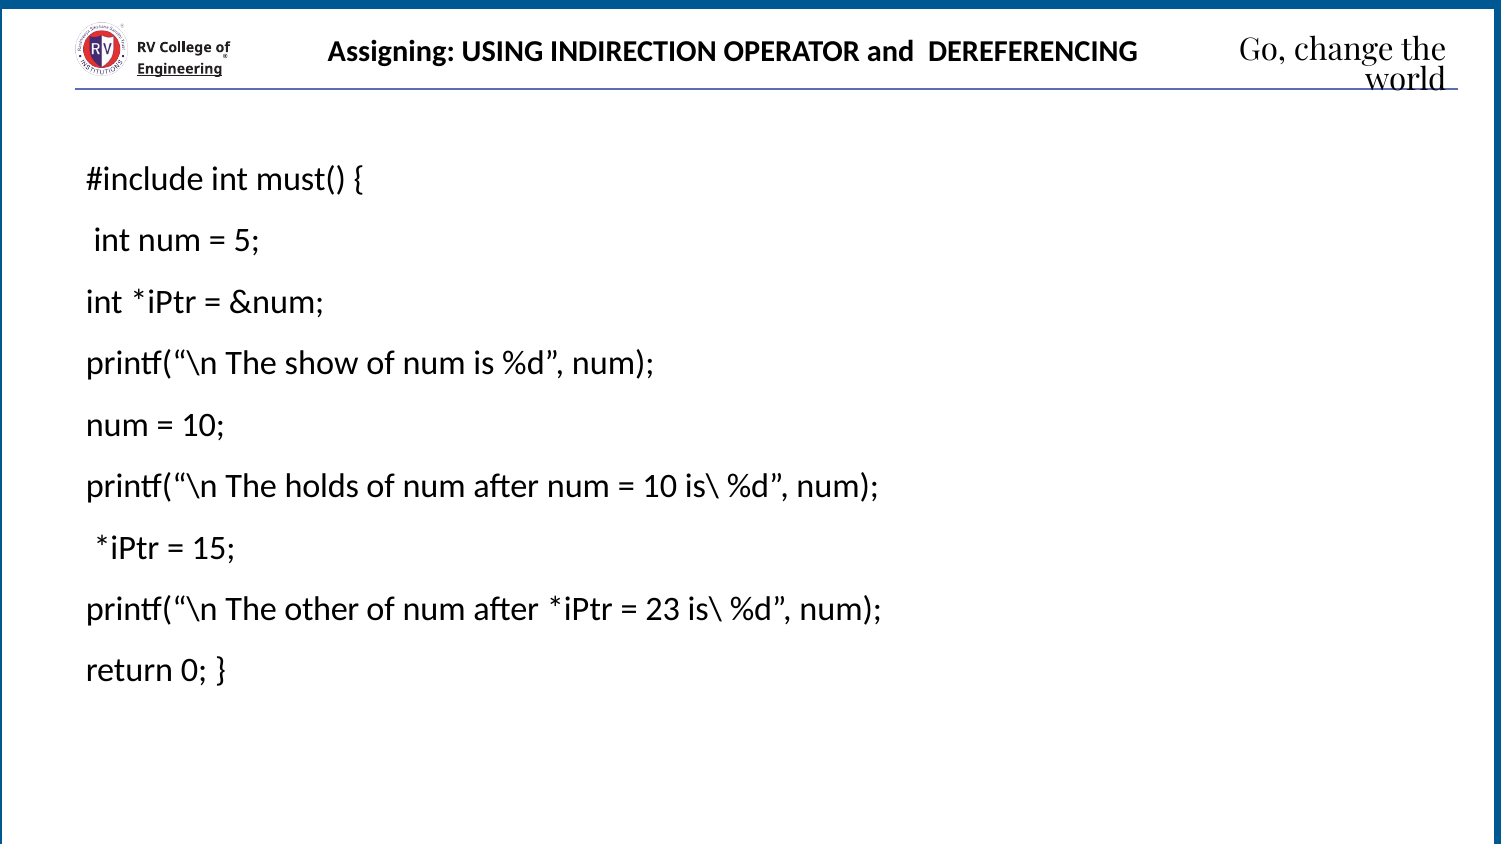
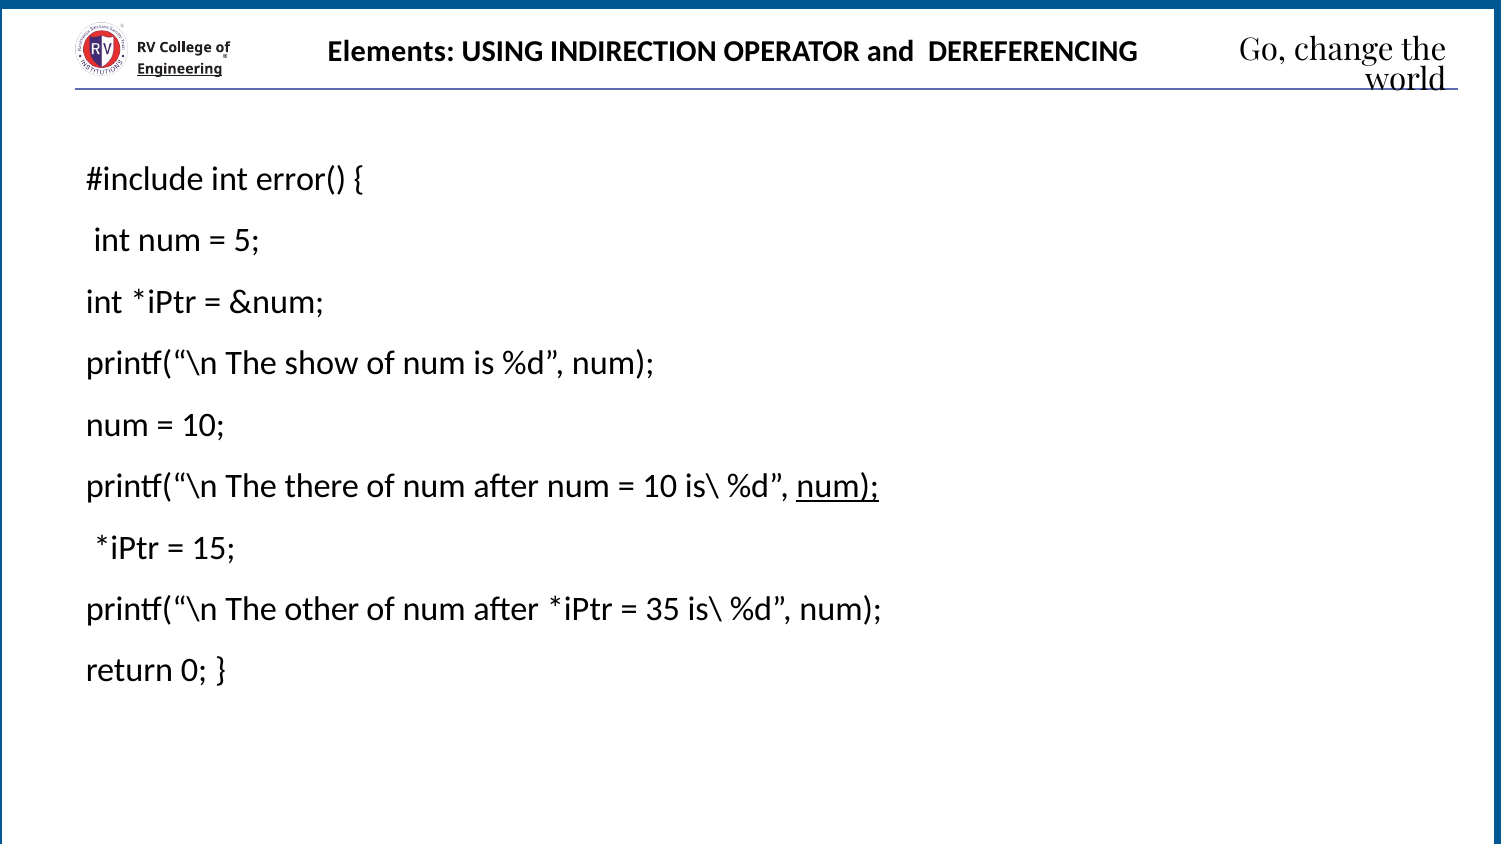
Assigning: Assigning -> Elements
must(: must( -> error(
holds: holds -> there
num at (838, 486) underline: none -> present
23: 23 -> 35
